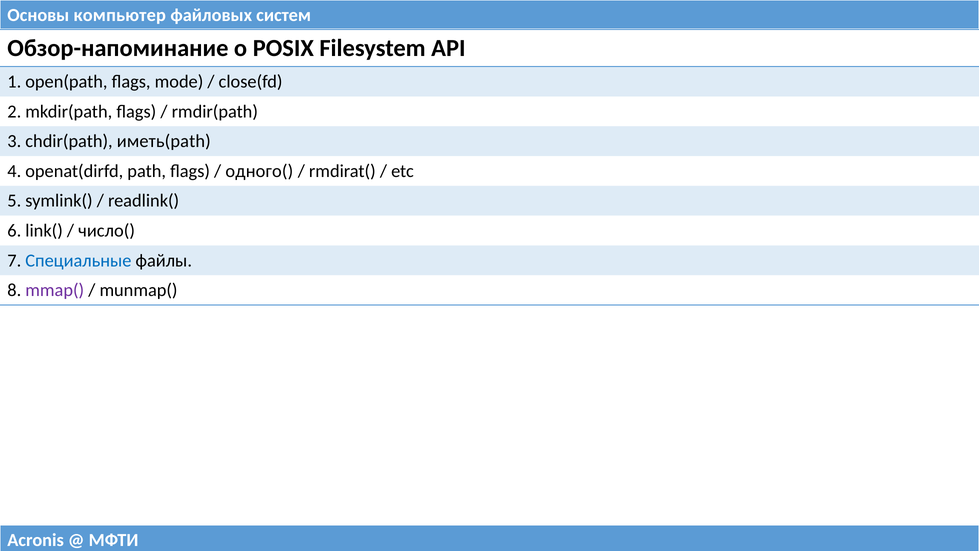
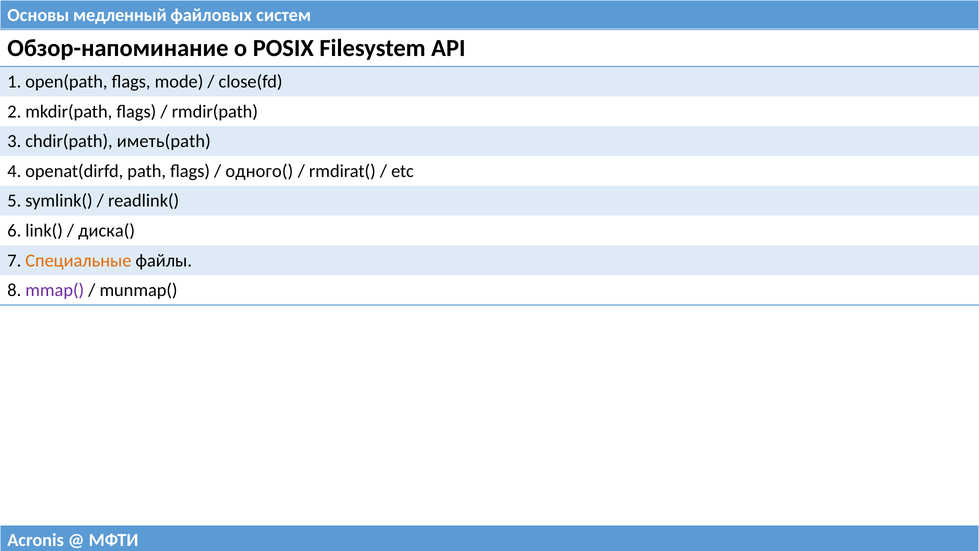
компьютер: компьютер -> медленный
число(: число( -> диска(
Специальные colour: blue -> orange
